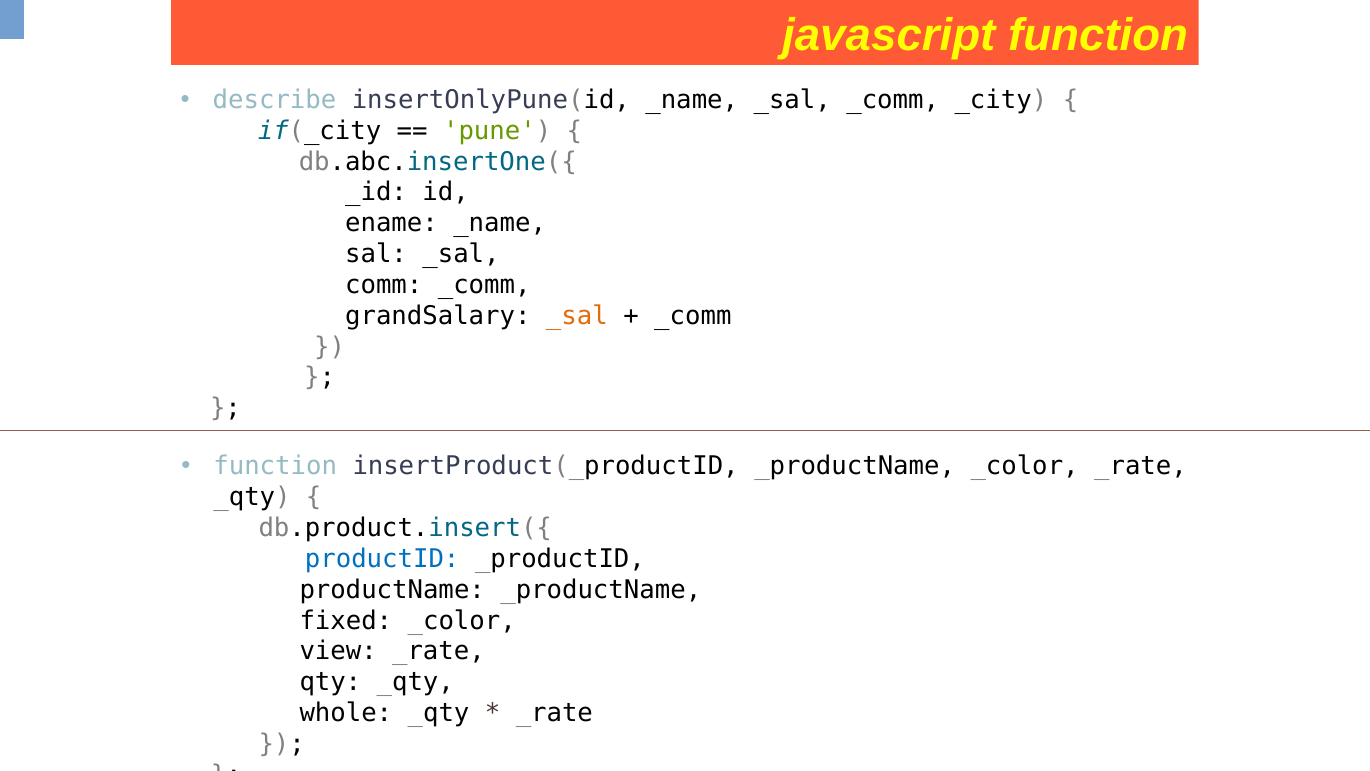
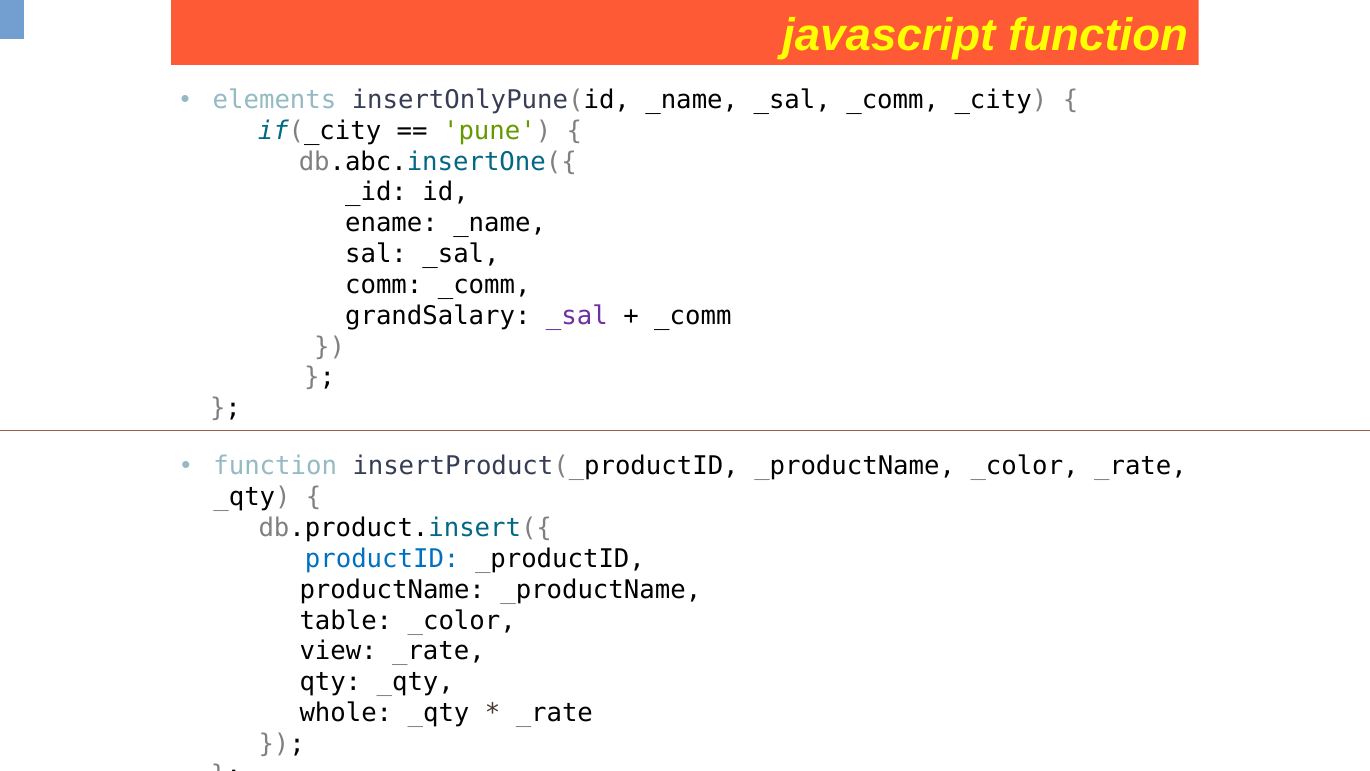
describe: describe -> elements
_sal at (577, 316) colour: orange -> purple
fixed: fixed -> table
